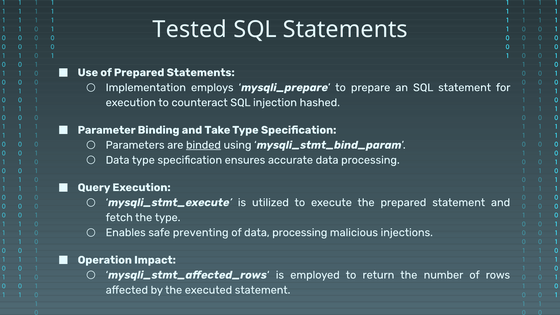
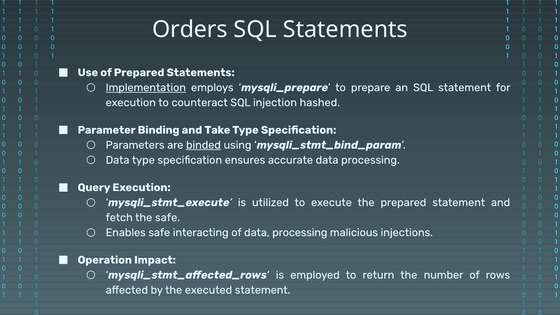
Tested: Tested -> Orders
Implementation underline: none -> present
the type: type -> safe
preventing: preventing -> interacting
